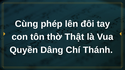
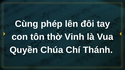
Thật: Thật -> Vinh
Dâng: Dâng -> Chúa
